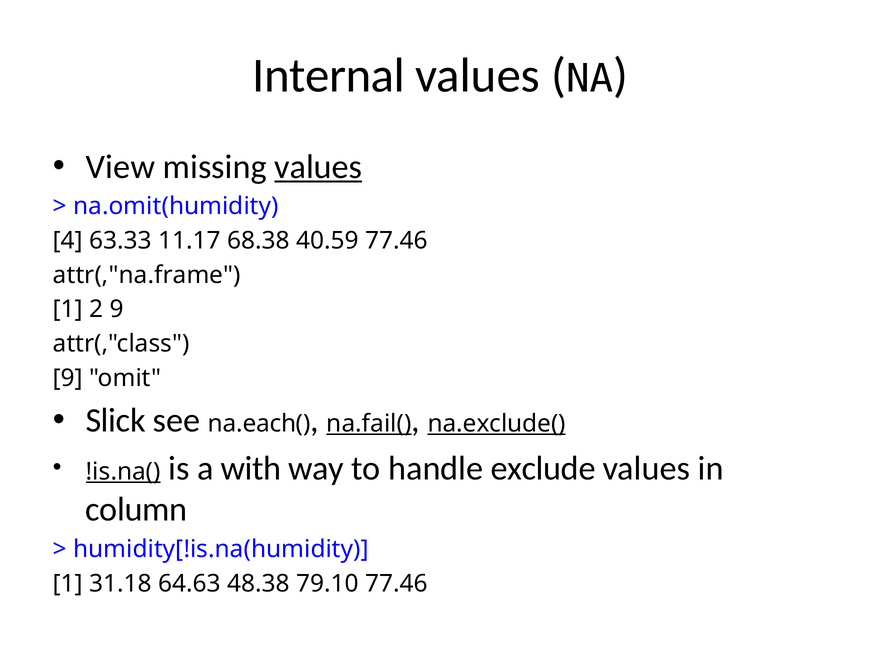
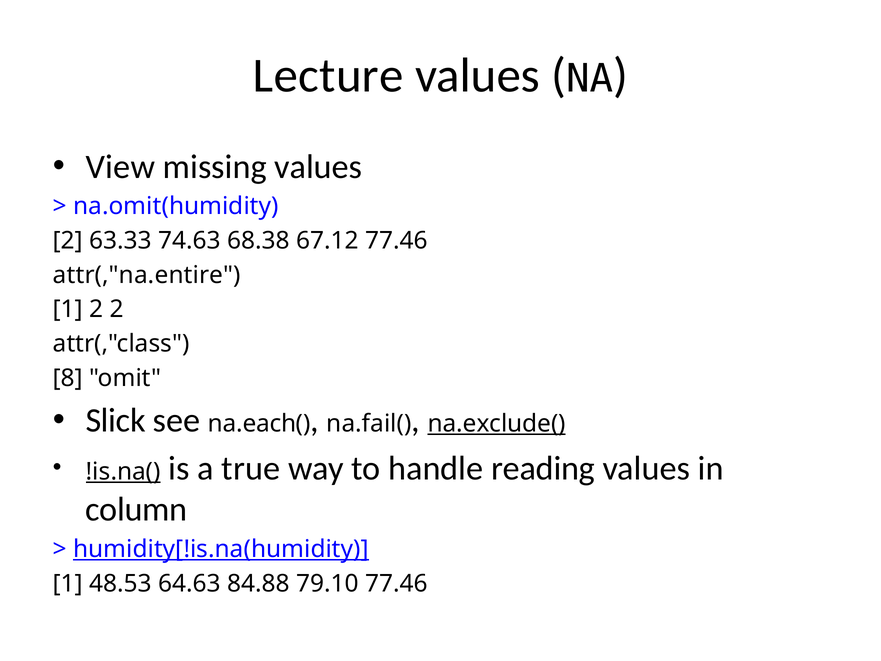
Internal: Internal -> Lecture
values at (318, 167) underline: present -> none
4 at (68, 241): 4 -> 2
11.17: 11.17 -> 74.63
40.59: 40.59 -> 67.12
attr(,"na.frame: attr(,"na.frame -> attr(,"na.entire
2 9: 9 -> 2
9 at (68, 378): 9 -> 8
na.fail( underline: present -> none
with: with -> true
exclude: exclude -> reading
humidity[!is.na(humidity underline: none -> present
31.18: 31.18 -> 48.53
48.38: 48.38 -> 84.88
